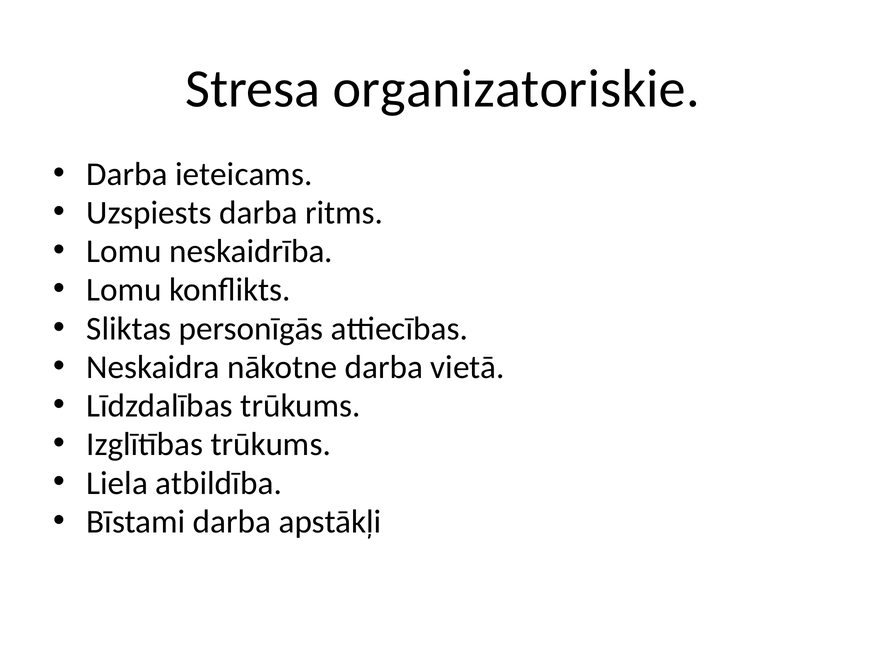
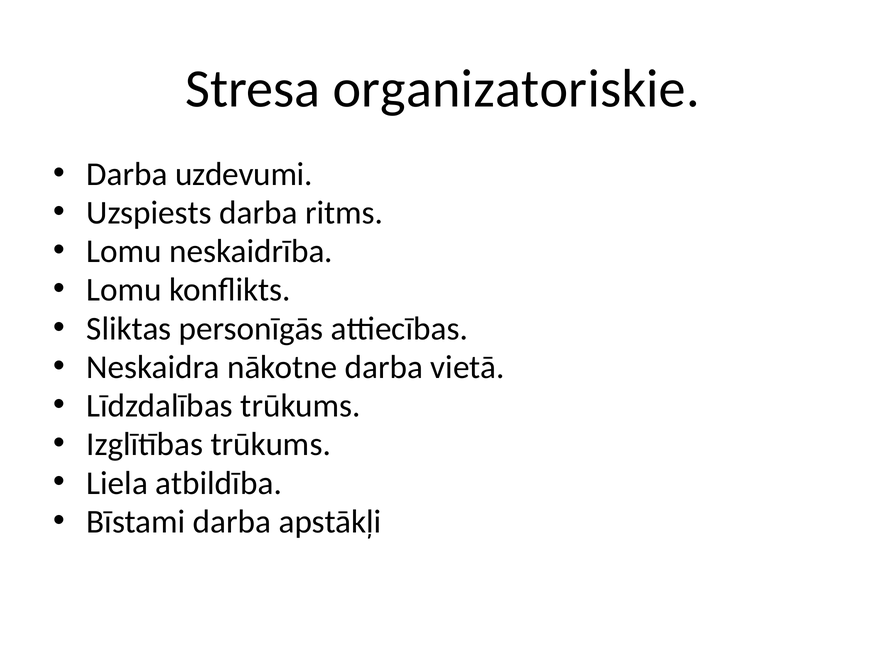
ieteicams: ieteicams -> uzdevumi
